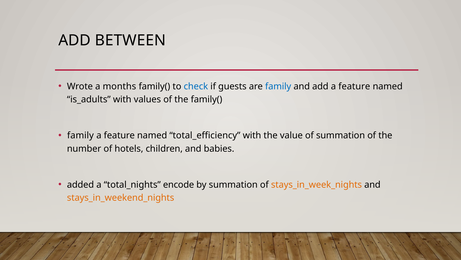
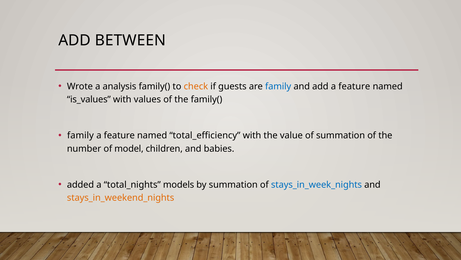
months: months -> analysis
check colour: blue -> orange
is_adults: is_adults -> is_values
hotels: hotels -> model
encode: encode -> models
stays_in_week_nights colour: orange -> blue
